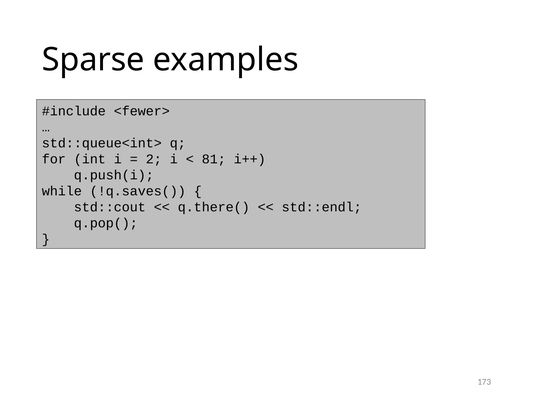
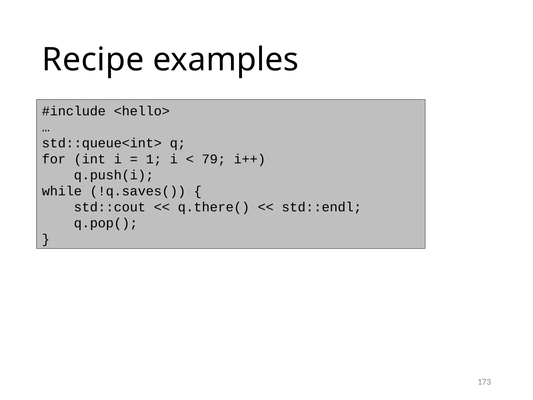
Sparse: Sparse -> Recipe
<fewer>: <fewer> -> <hello>
2: 2 -> 1
81: 81 -> 79
